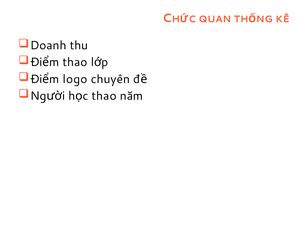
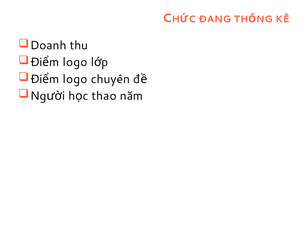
QUAN: QUAN -> ĐANG
thao at (75, 62): thao -> logo
